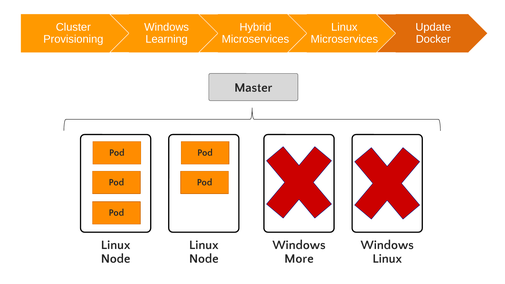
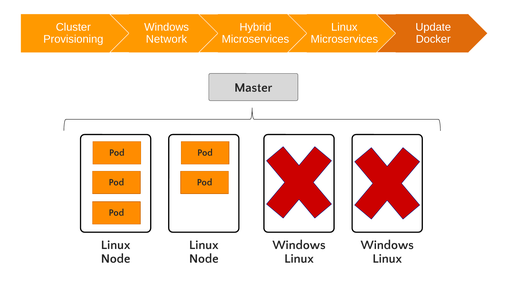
Learning: Learning -> Network
More at (299, 259): More -> Linux
